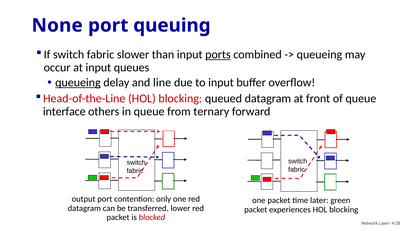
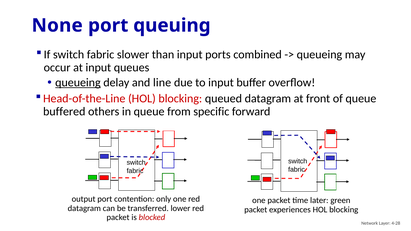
ports underline: present -> none
interface: interface -> buffered
ternary: ternary -> specific
